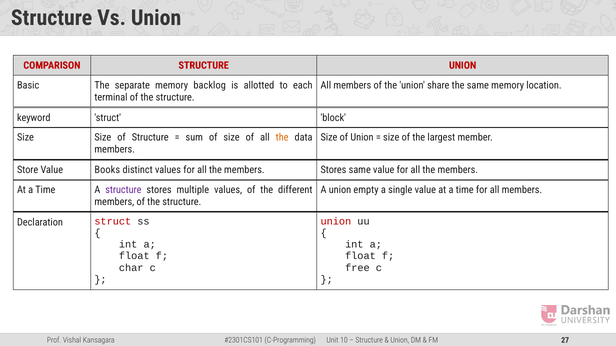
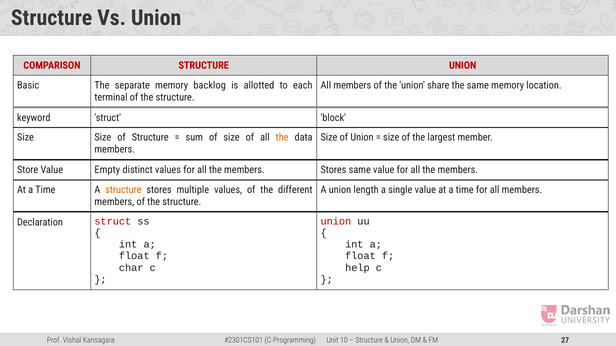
Books: Books -> Empty
structure at (123, 190) colour: purple -> orange
empty: empty -> length
free: free -> help
